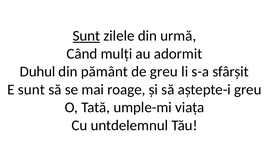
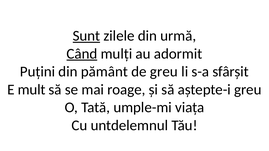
Când underline: none -> present
Duhul: Duhul -> Puțini
E sunt: sunt -> mult
